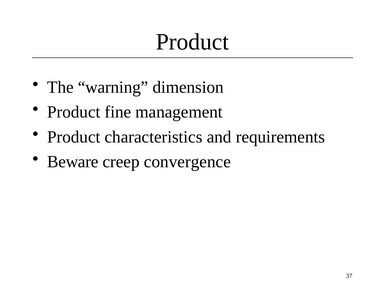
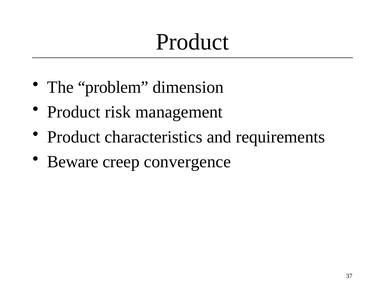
warning: warning -> problem
fine: fine -> risk
